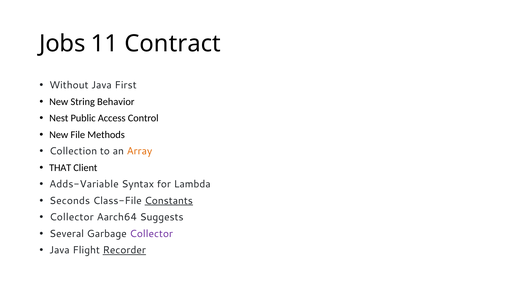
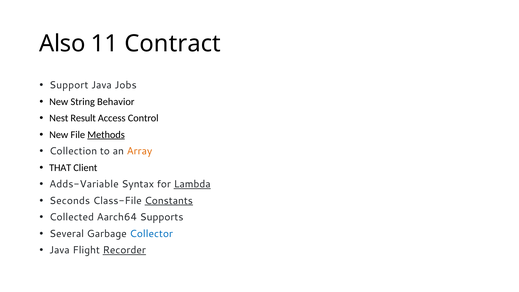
Jobs: Jobs -> Also
Without: Without -> Support
First: First -> Jobs
Public: Public -> Result
Methods underline: none -> present
Lambda underline: none -> present
Collector at (72, 217): Collector -> Collected
Suggests: Suggests -> Supports
Collector at (151, 234) colour: purple -> blue
